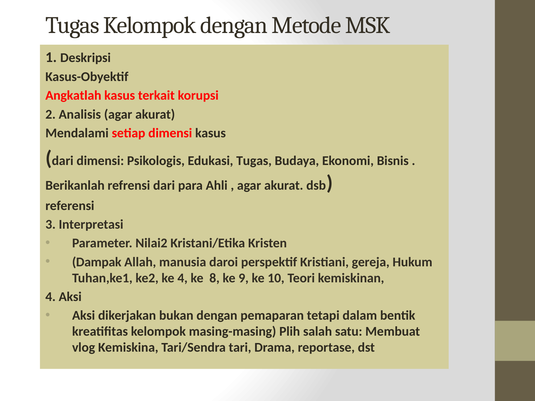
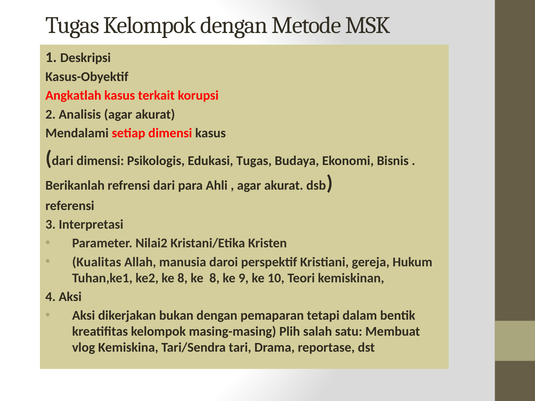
Dampak: Dampak -> Kualitas
ke2 ke 4: 4 -> 8
